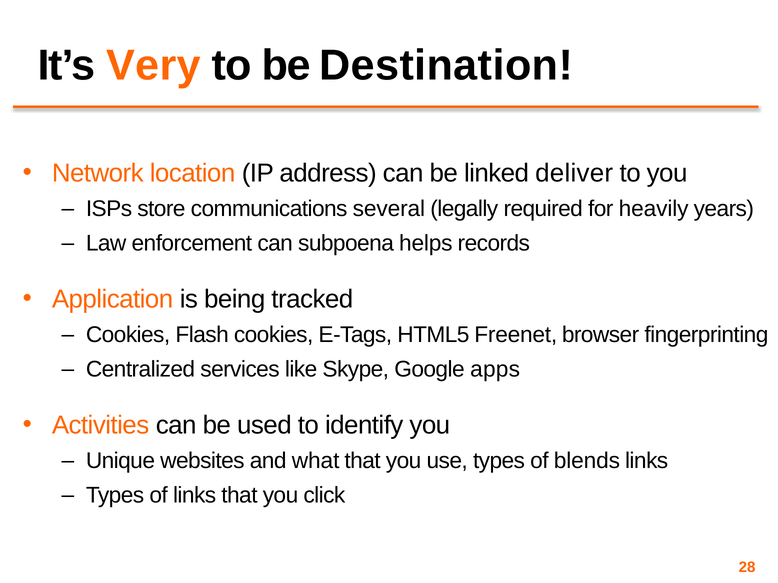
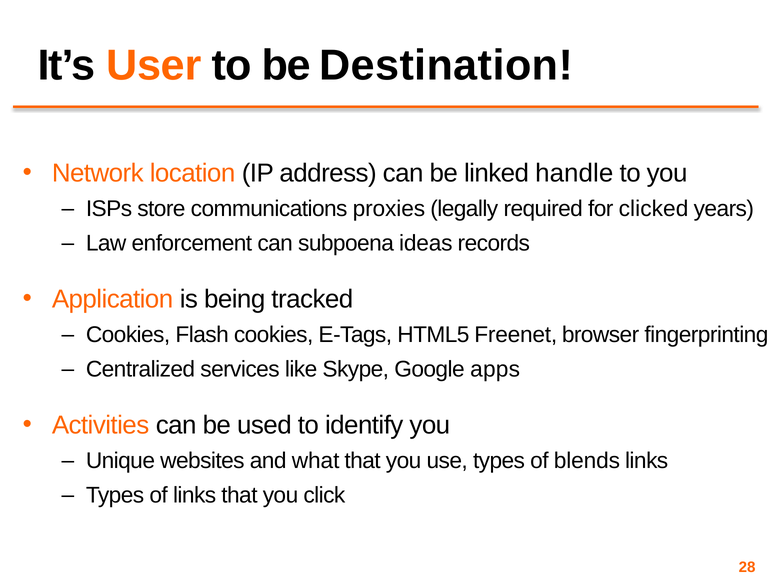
Very: Very -> User
deliver: deliver -> handle
several: several -> proxies
heavily: heavily -> clicked
helps: helps -> ideas
